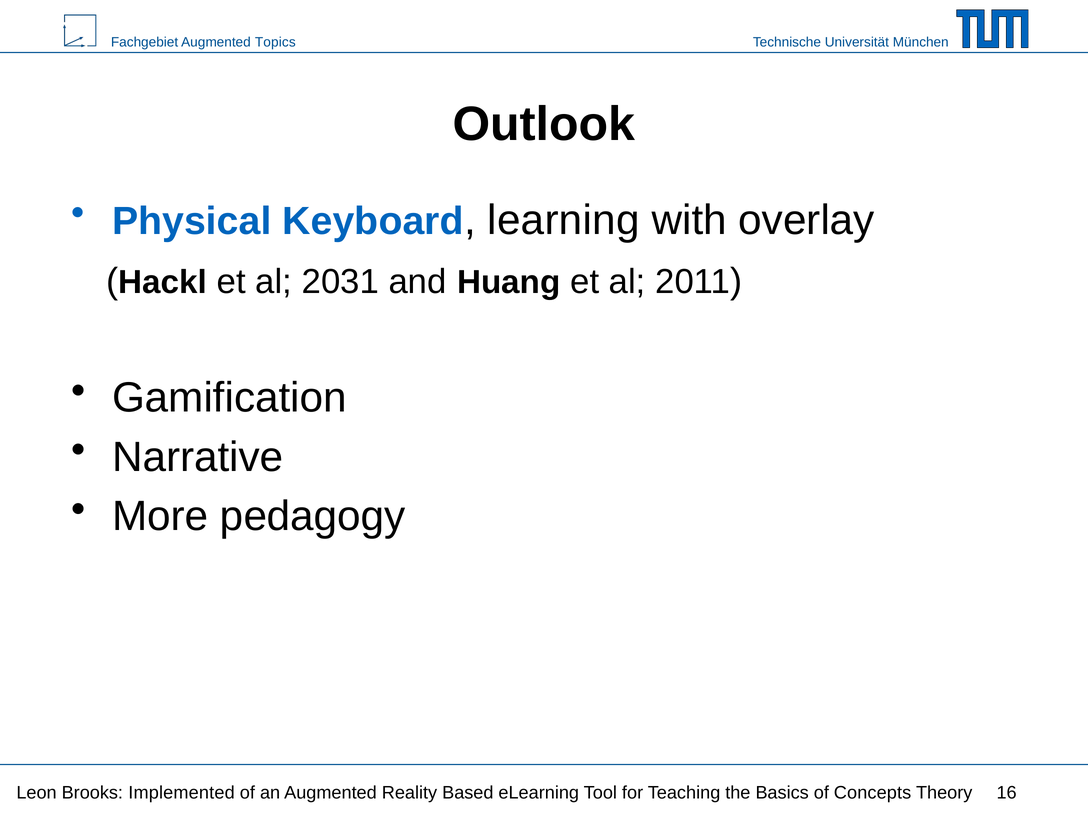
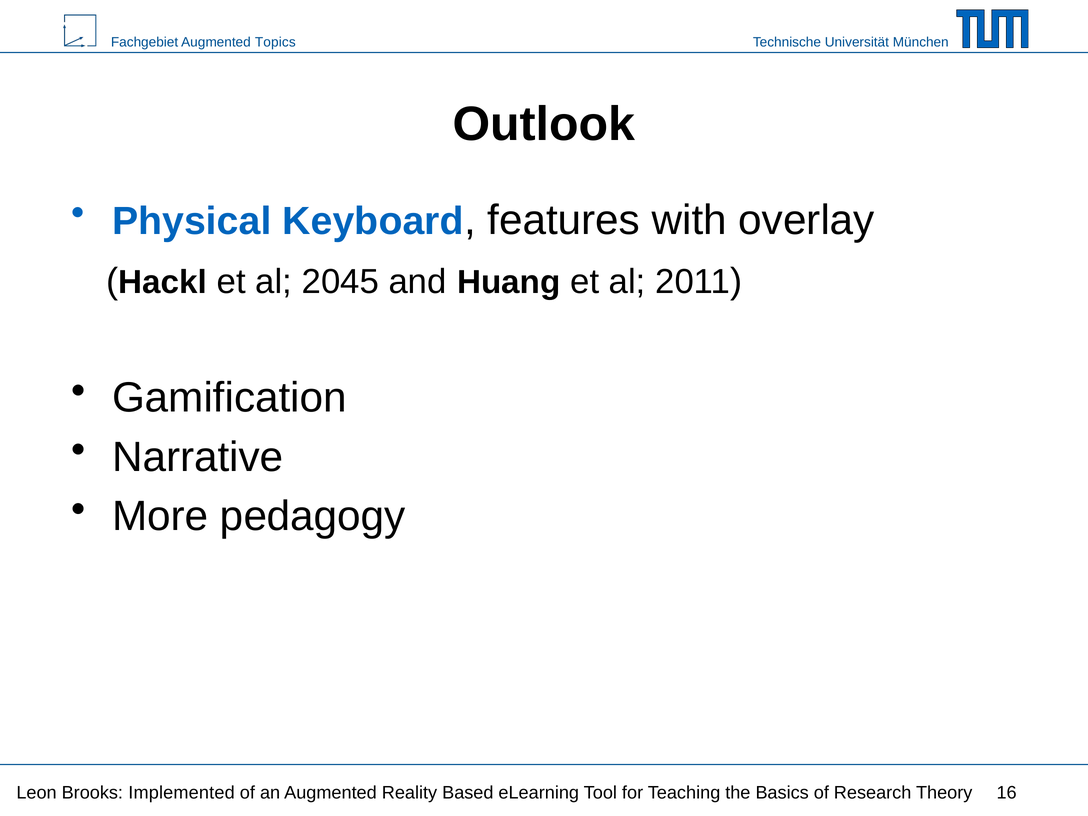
learning: learning -> features
2031: 2031 -> 2045
Concepts: Concepts -> Research
